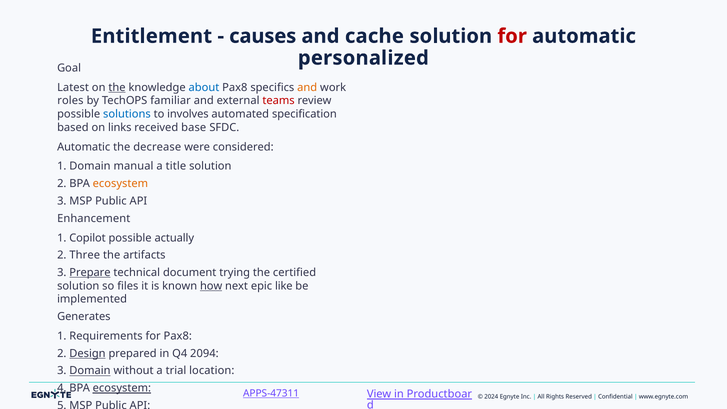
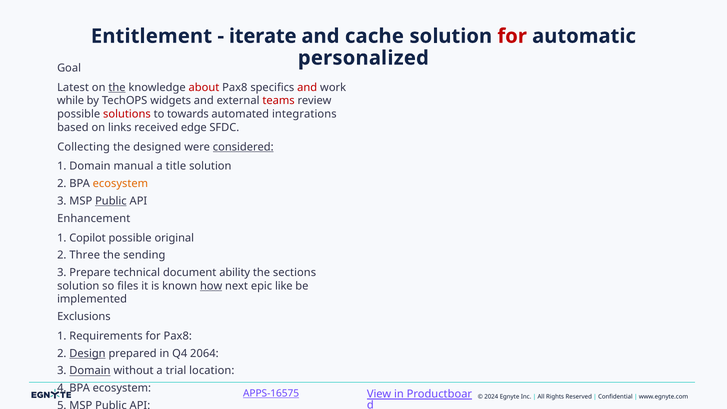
causes: causes -> iterate
about colour: blue -> red
and at (307, 87) colour: orange -> red
roles: roles -> while
familiar: familiar -> widgets
solutions colour: blue -> red
involves: involves -> towards
specification: specification -> integrations
base: base -> edge
Automatic at (84, 147): Automatic -> Collecting
decrease: decrease -> designed
considered underline: none -> present
Public at (111, 201) underline: none -> present
actually: actually -> original
artifacts: artifacts -> sending
Prepare underline: present -> none
trying: trying -> ability
certified: certified -> sections
Generates: Generates -> Exclusions
2094: 2094 -> 2064
ecosystem at (122, 388) underline: present -> none
APPS-47311: APPS-47311 -> APPS-16575
